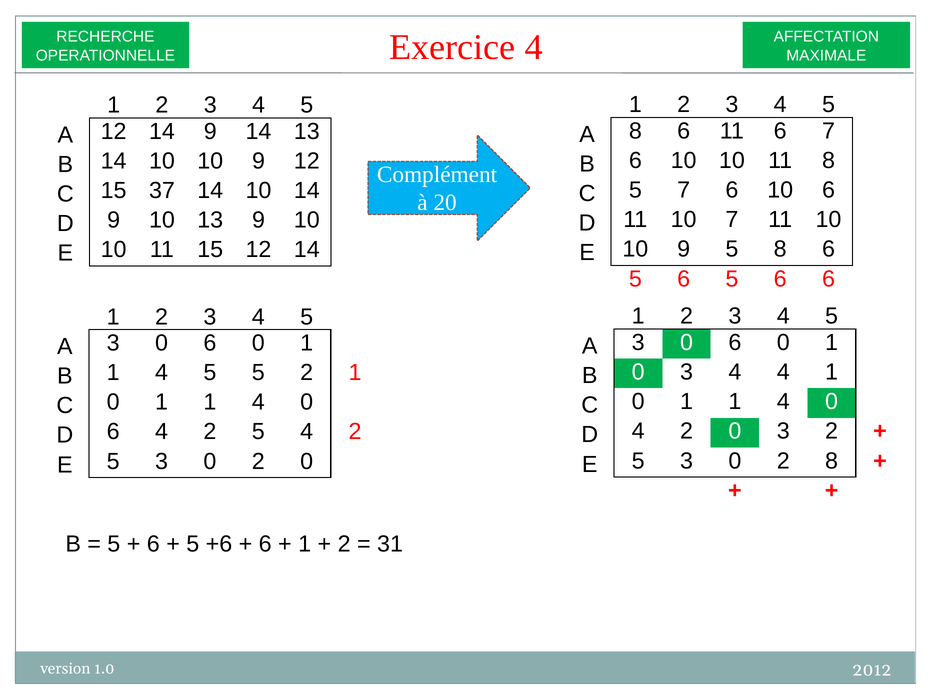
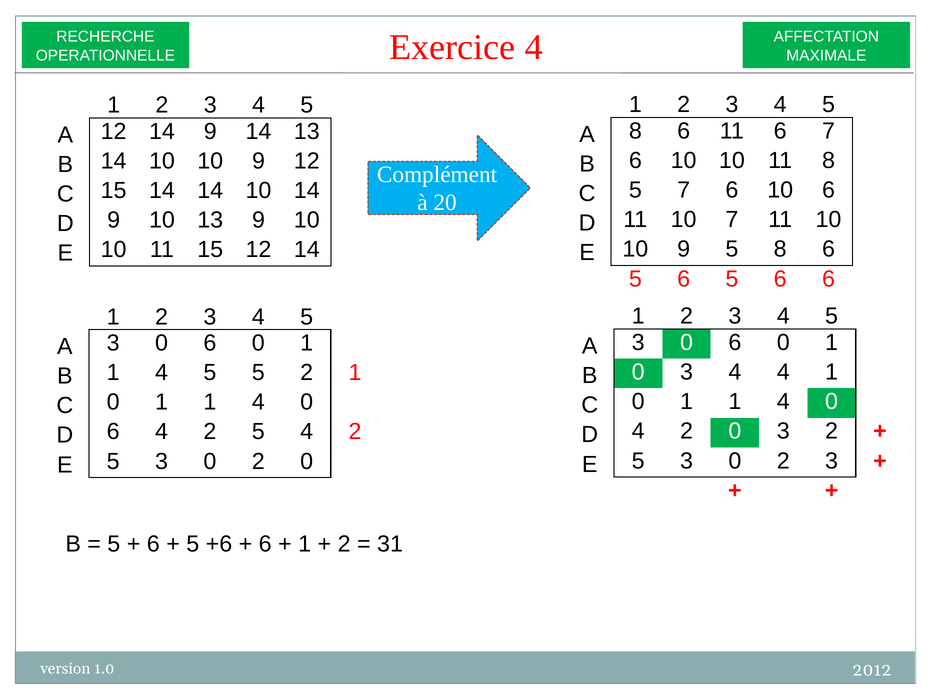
15 37: 37 -> 14
0 2 8: 8 -> 3
